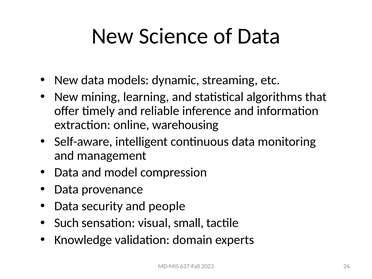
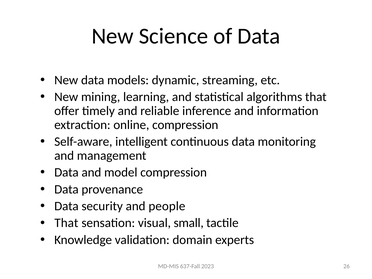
online warehousing: warehousing -> compression
Such at (67, 223): Such -> That
